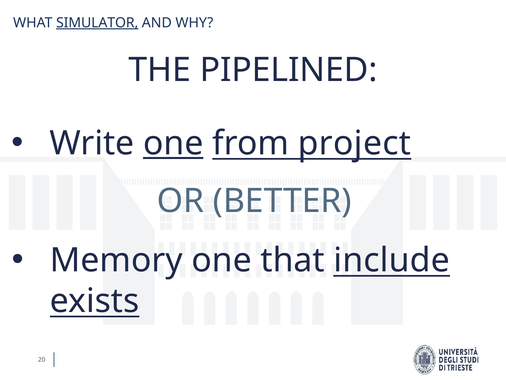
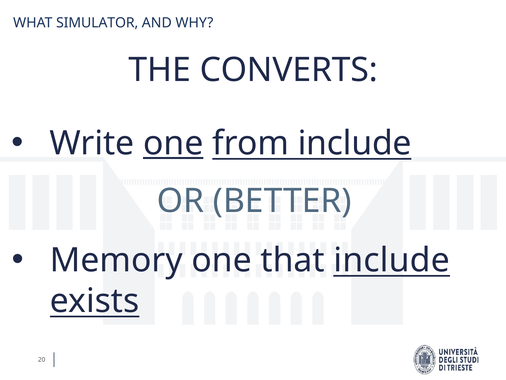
SIMULATOR underline: present -> none
PIPELINED: PIPELINED -> CONVERTS
from project: project -> include
